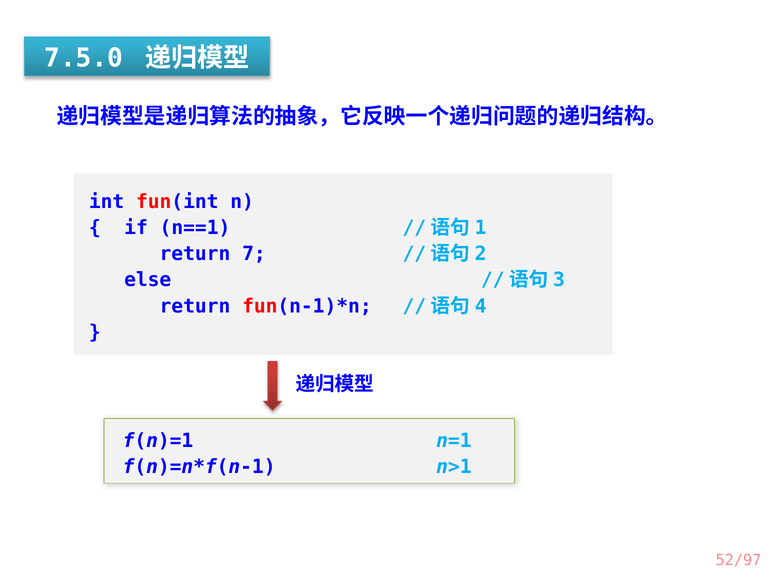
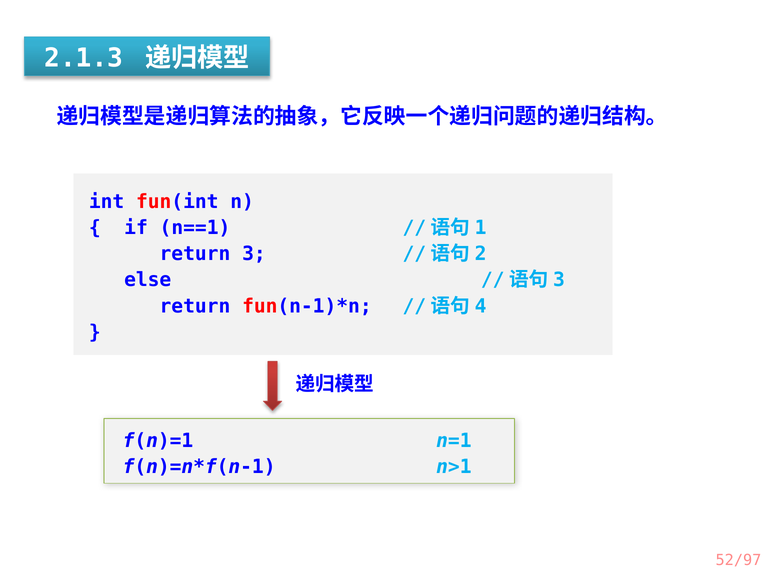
7.5.0: 7.5.0 -> 2.1.3
7: 7 -> 3
